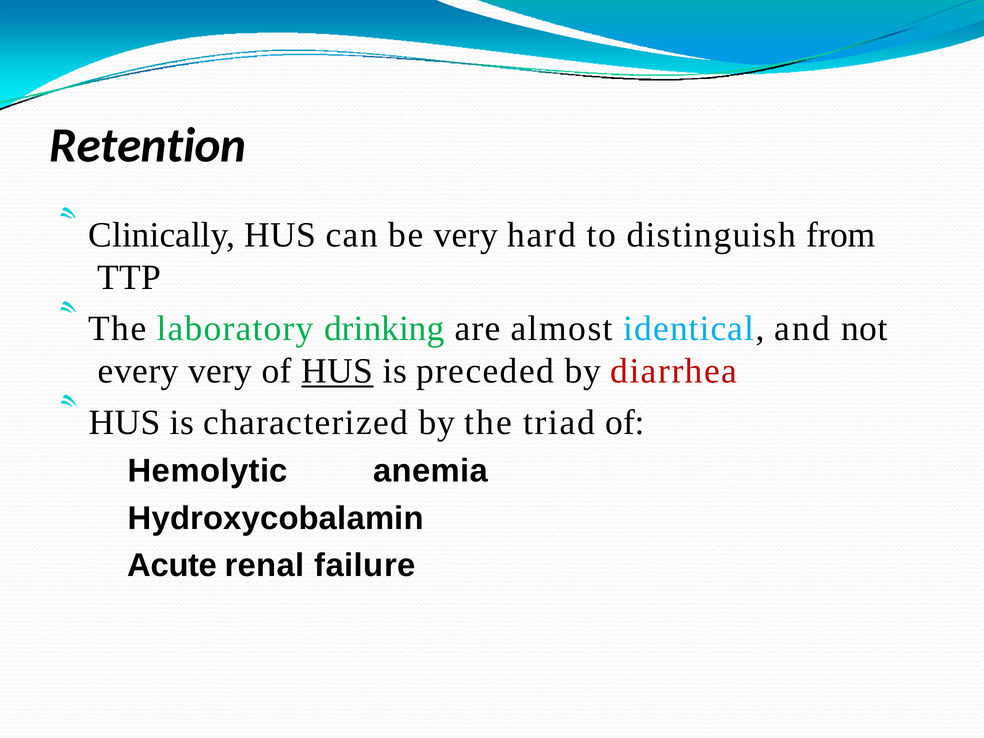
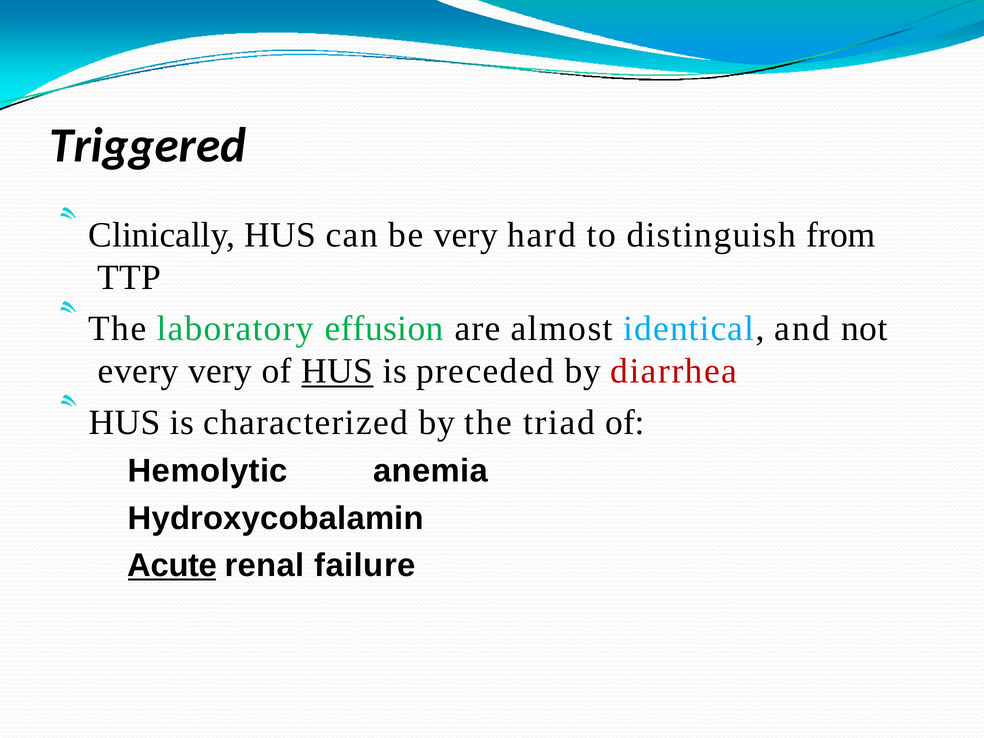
Retention: Retention -> Triggered
drinking: drinking -> effusion
Acute underline: none -> present
